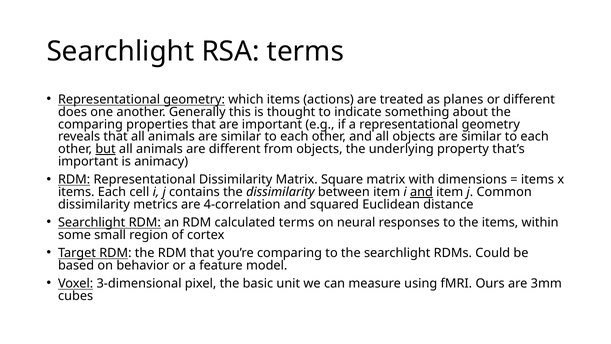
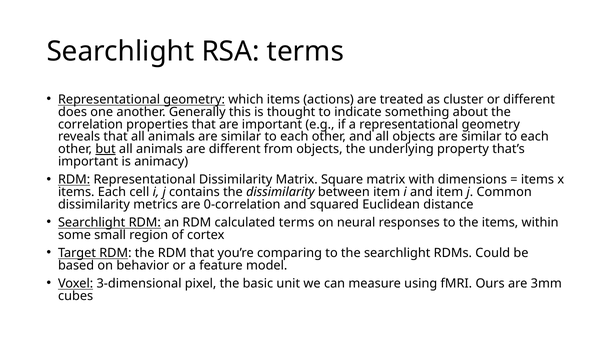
planes: planes -> cluster
comparing at (90, 124): comparing -> correlation
and at (421, 192) underline: present -> none
4-correlation: 4-correlation -> 0-correlation
